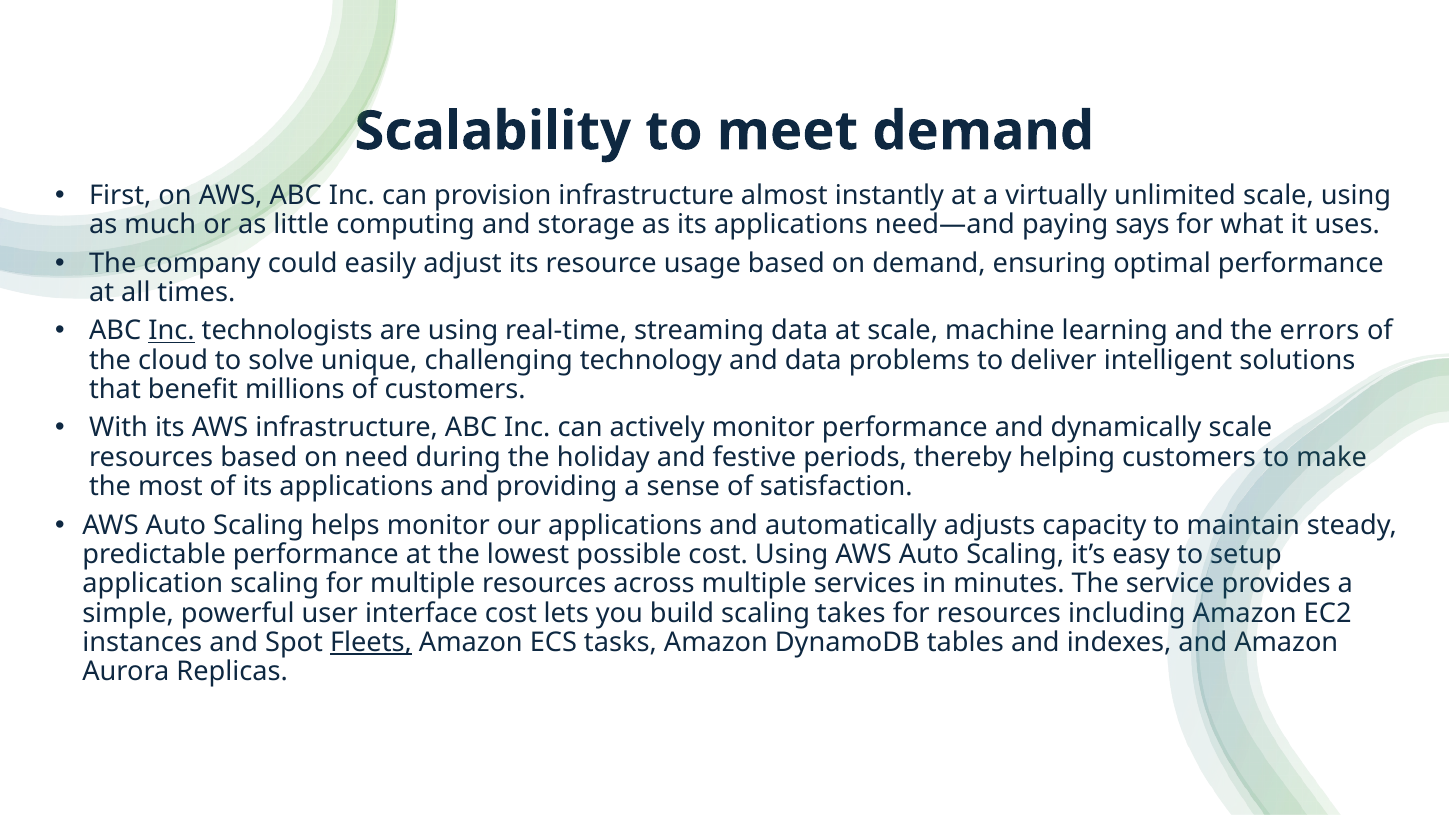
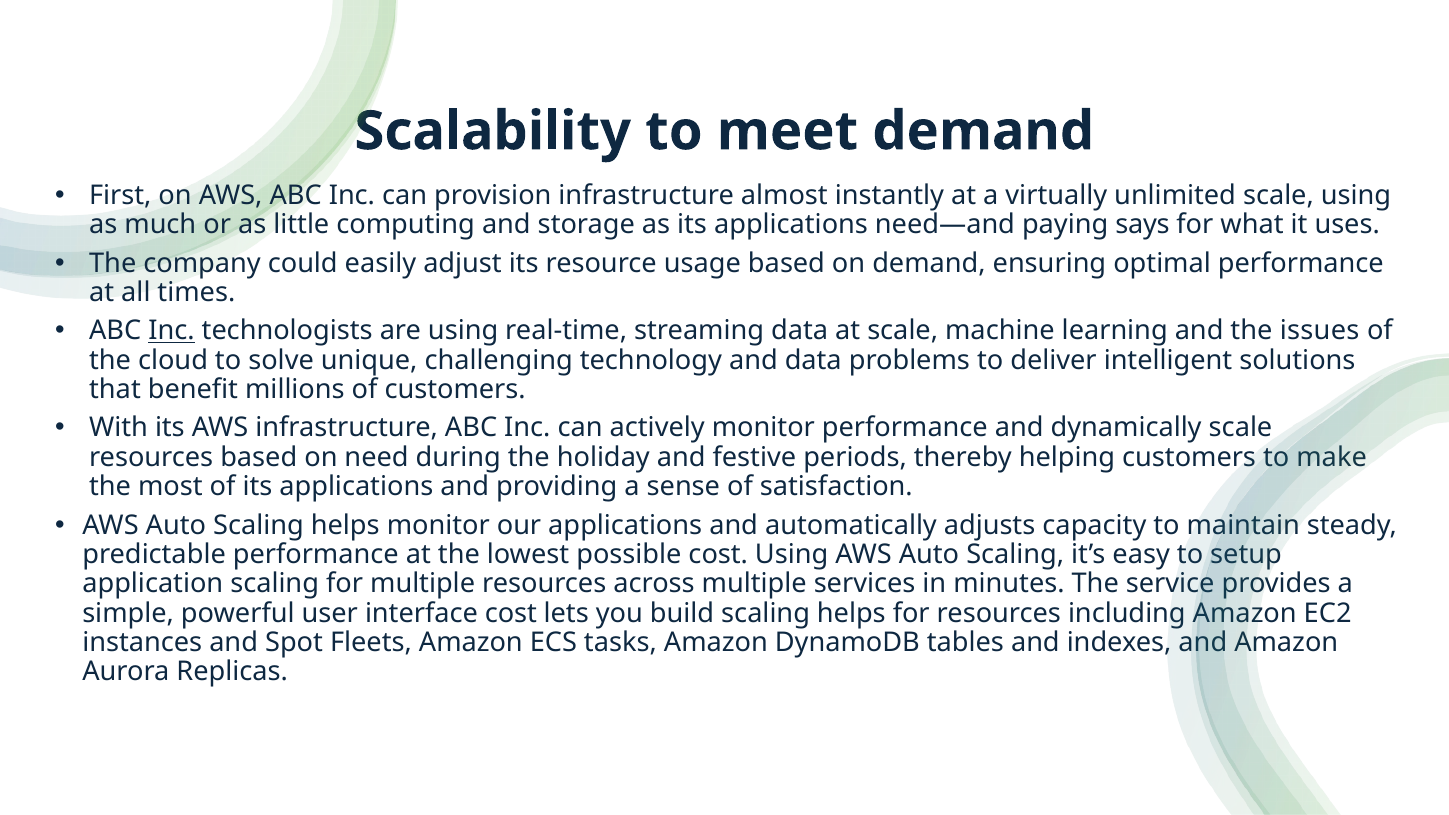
errors: errors -> issues
build scaling takes: takes -> helps
Fleets underline: present -> none
